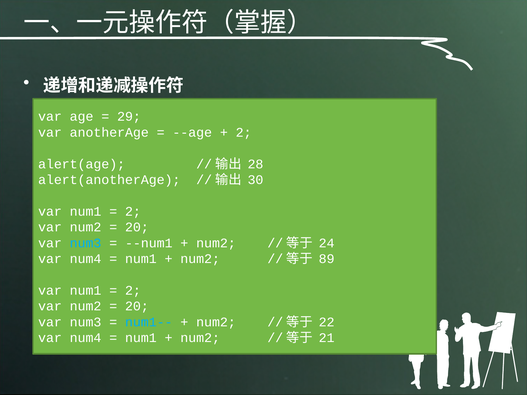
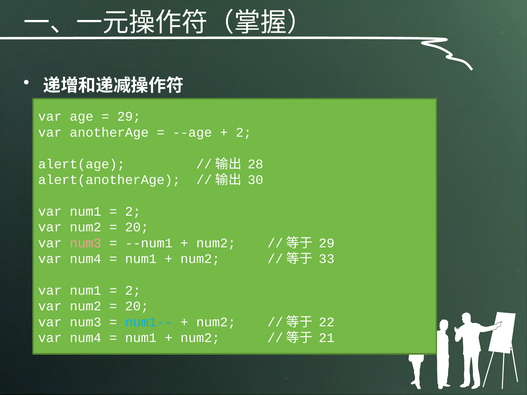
num3 at (86, 243) colour: light blue -> pink
24 at (327, 243): 24 -> 29
89: 89 -> 33
